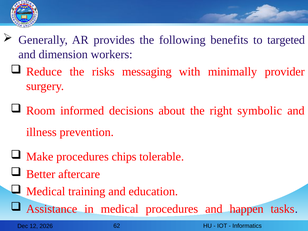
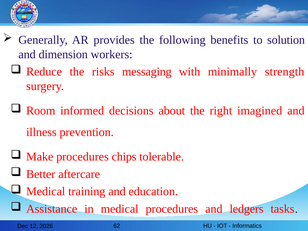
targeted: targeted -> solution
provider: provider -> strength
symbolic: symbolic -> imagined
happen: happen -> ledgers
